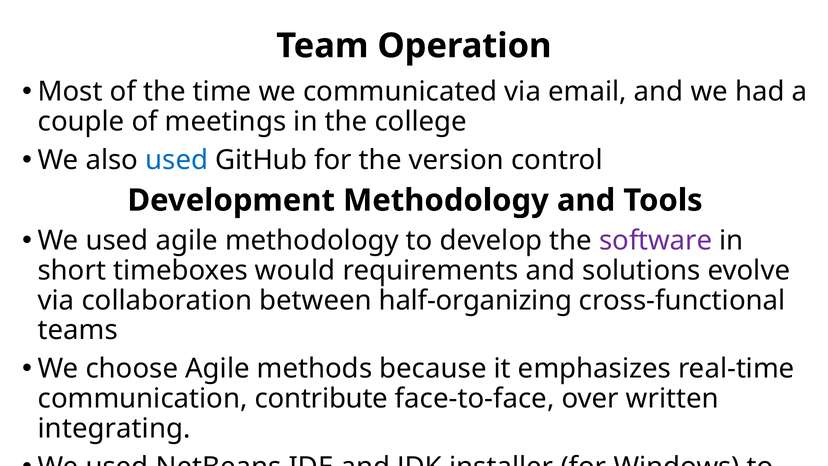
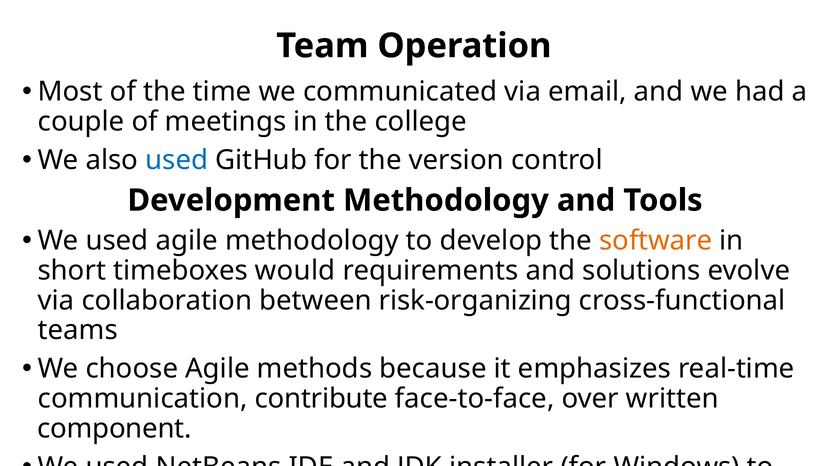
software colour: purple -> orange
half-organizing: half-organizing -> risk-organizing
integrating: integrating -> component
